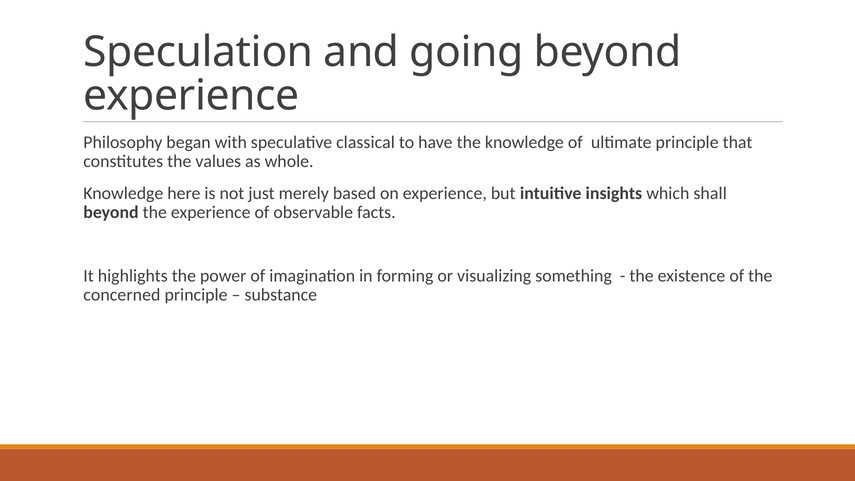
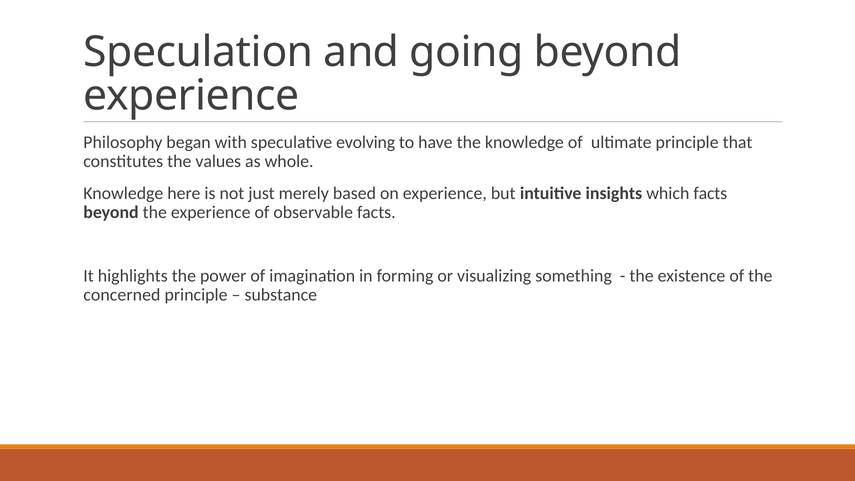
classical: classical -> evolving
which shall: shall -> facts
